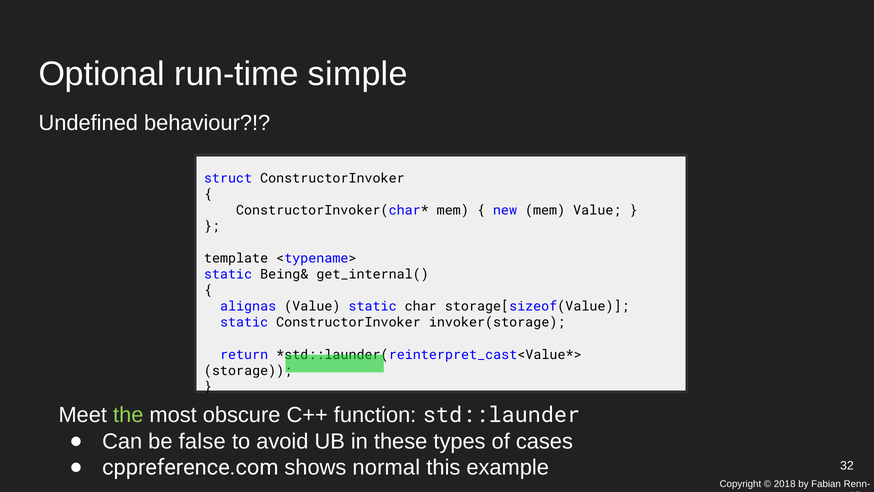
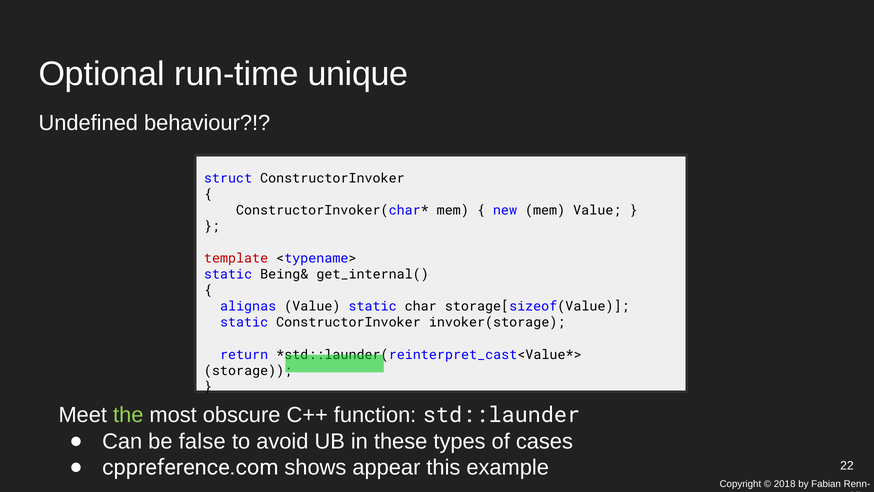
simple: simple -> unique
template colour: black -> red
normal: normal -> appear
32: 32 -> 22
